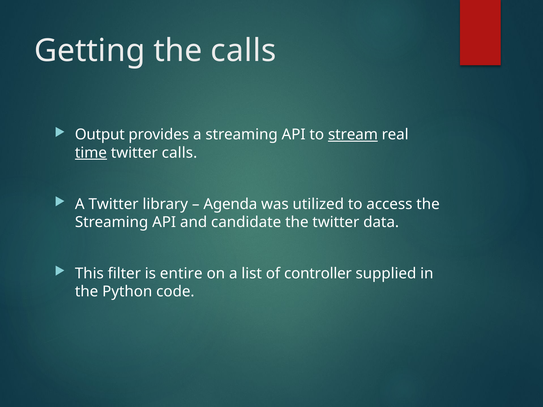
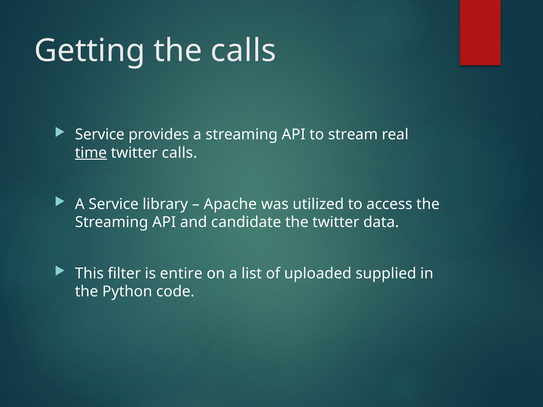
Output at (100, 135): Output -> Service
stream underline: present -> none
A Twitter: Twitter -> Service
Agenda: Agenda -> Apache
controller: controller -> uploaded
